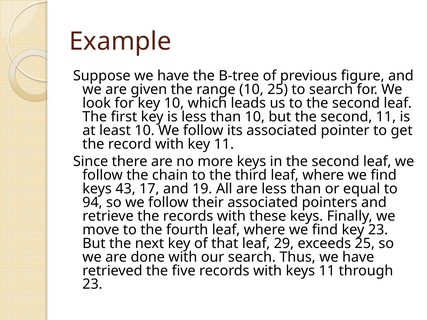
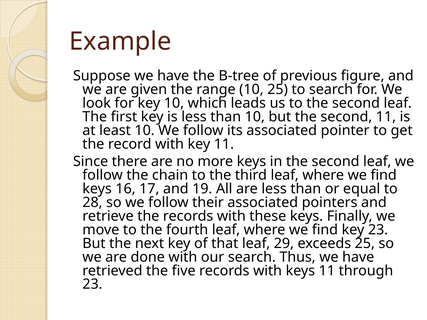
43: 43 -> 16
94: 94 -> 28
